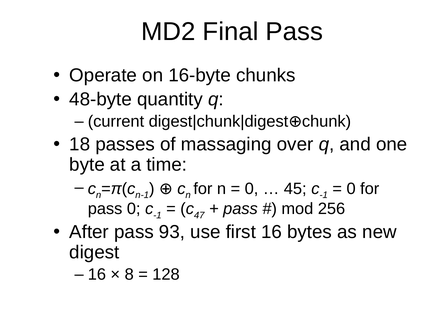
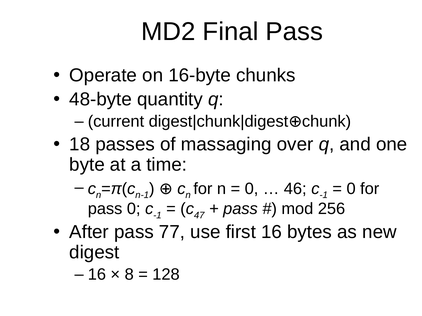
45: 45 -> 46
93: 93 -> 77
